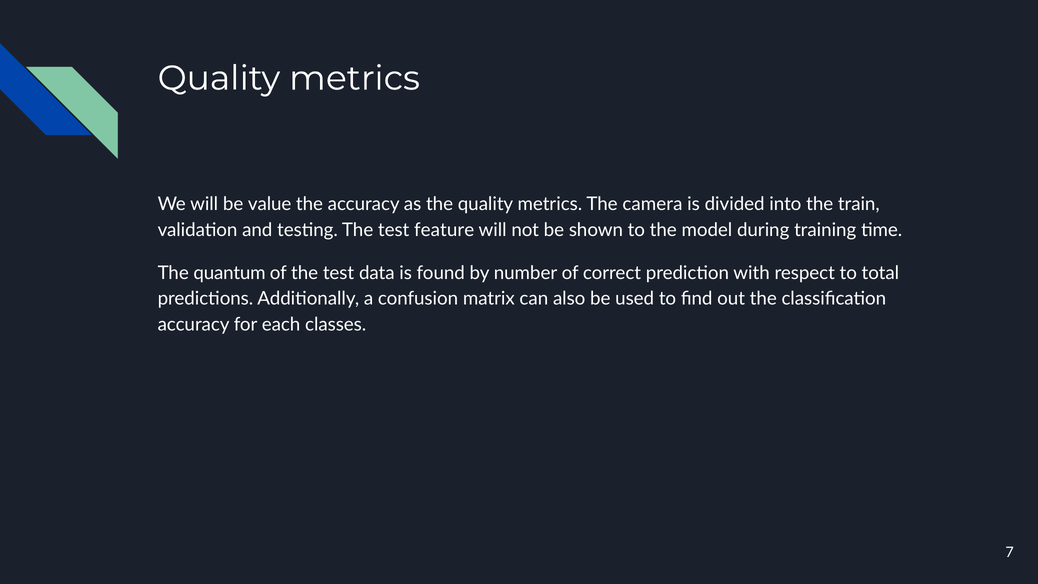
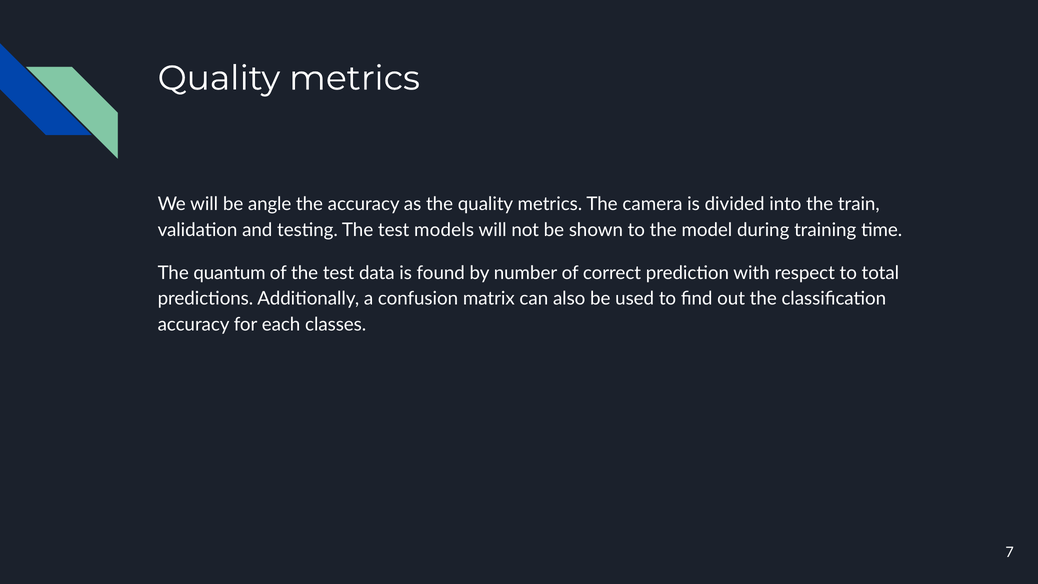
value: value -> angle
feature: feature -> models
